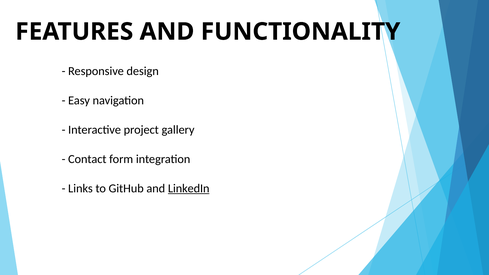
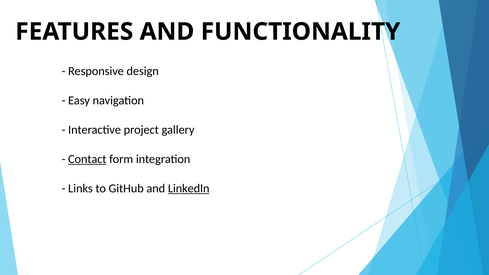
Contact underline: none -> present
